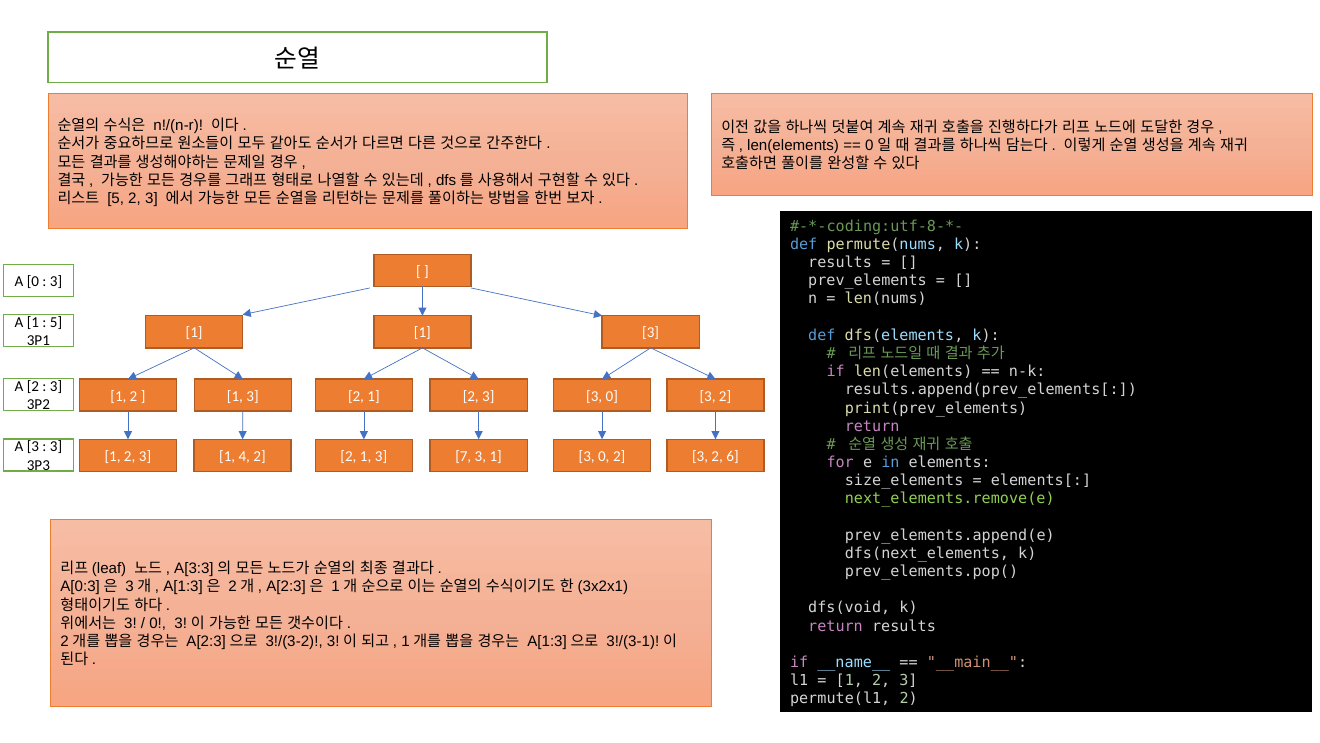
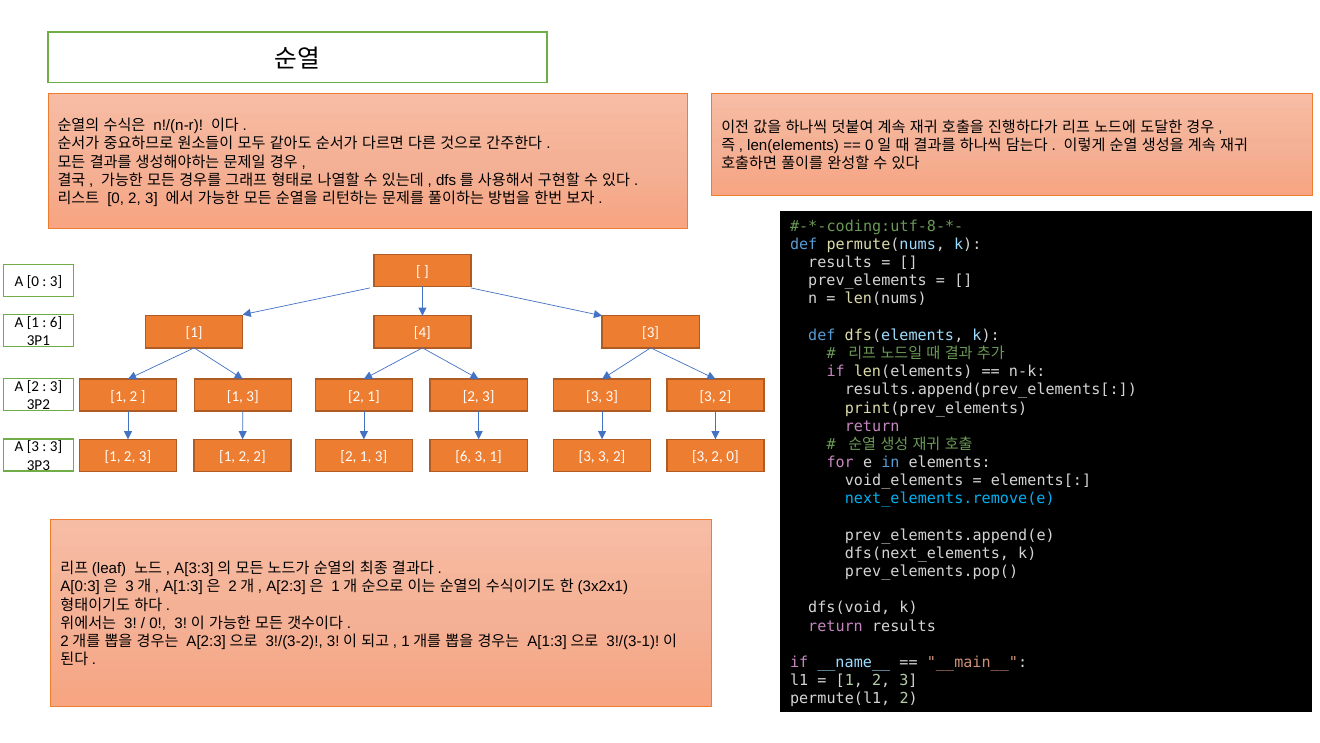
5 at (116, 198): 5 -> 0
5 at (56, 322): 5 -> 6
1 1: 1 -> 4
2 3 3 0: 0 -> 3
2 3 1 4: 4 -> 2
3 7: 7 -> 6
1 3 0: 0 -> 3
2 6: 6 -> 0
size_elements: size_elements -> void_elements
next_elements.remove(e colour: light green -> light blue
